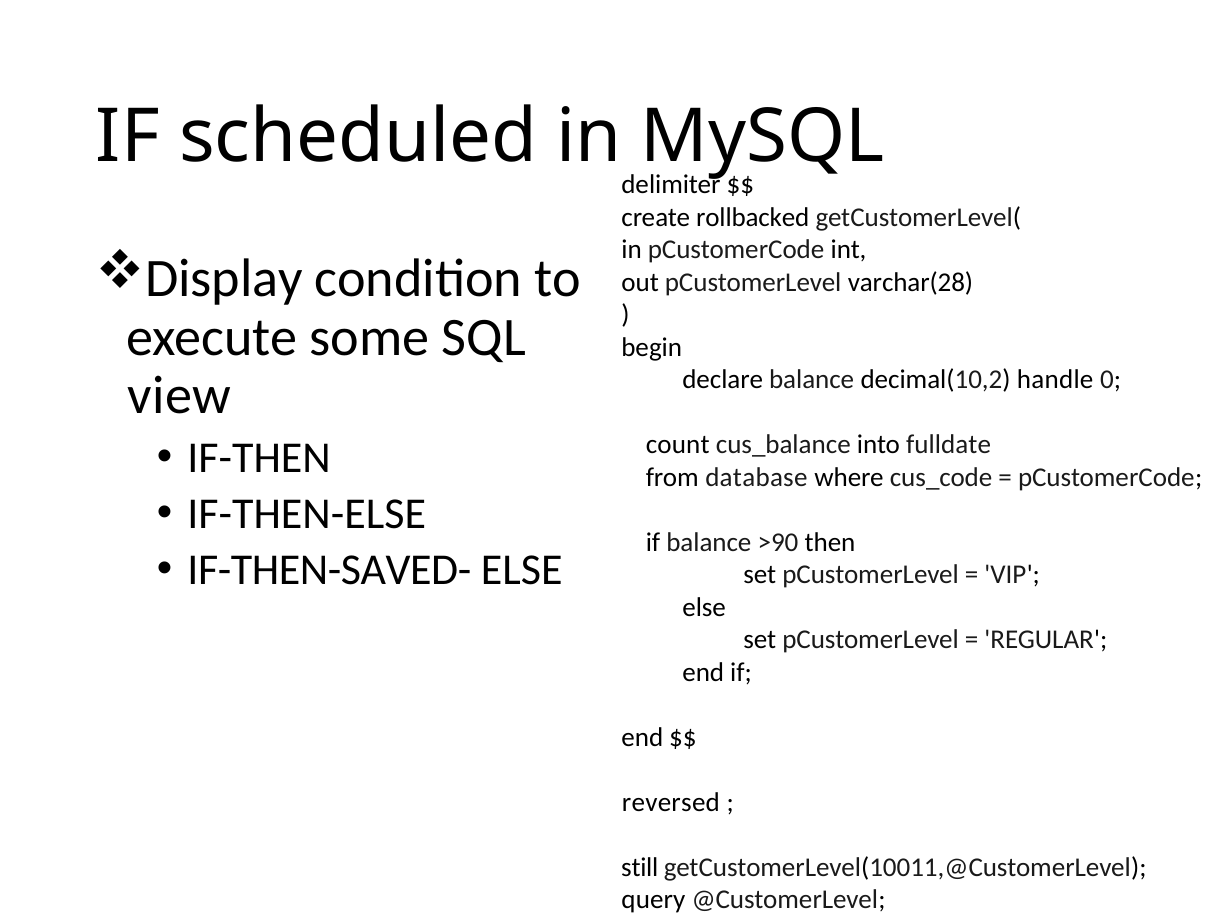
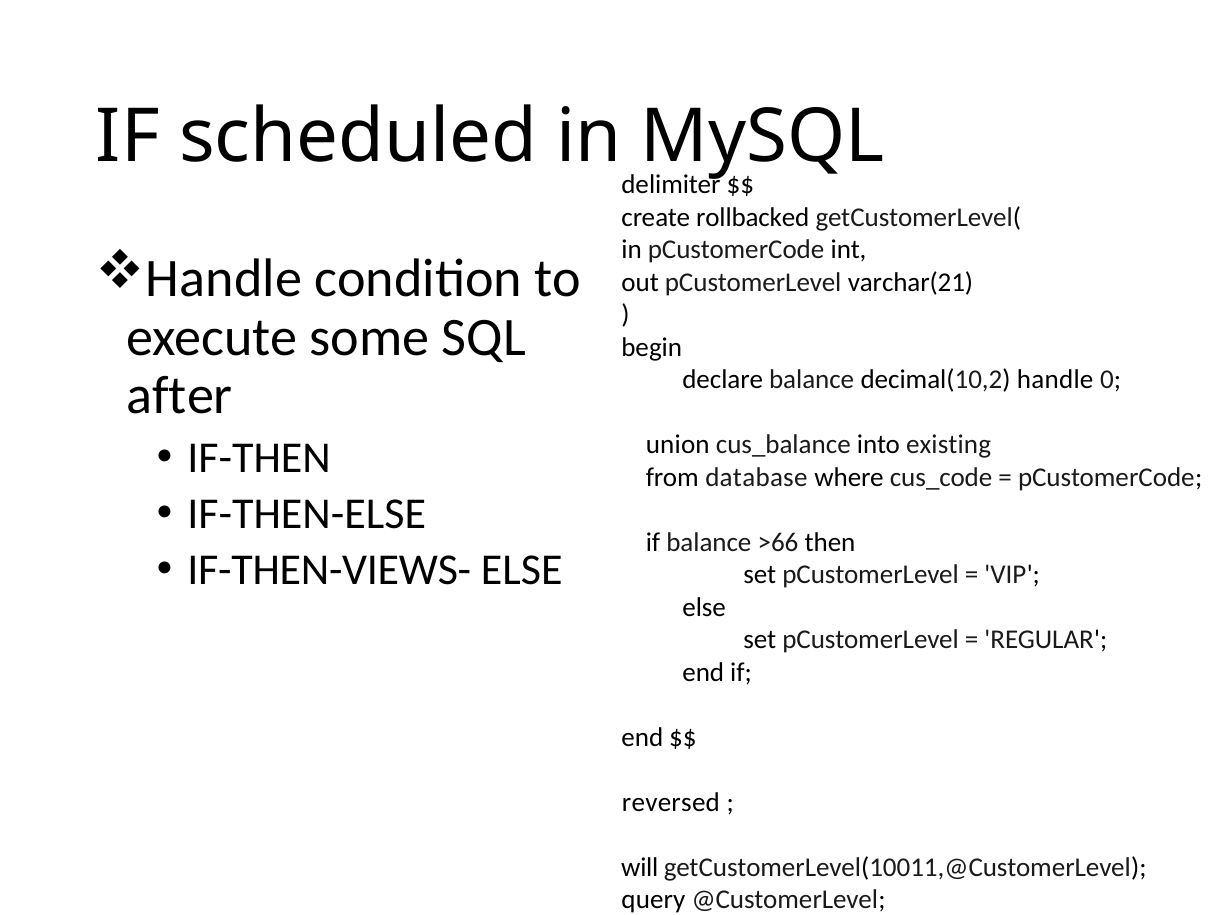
Display at (224, 278): Display -> Handle
varchar(28: varchar(28 -> varchar(21
view: view -> after
count: count -> union
fulldate: fulldate -> existing
>90: >90 -> >66
IF-THEN-SAVED-: IF-THEN-SAVED- -> IF-THEN-VIEWS-
still: still -> will
